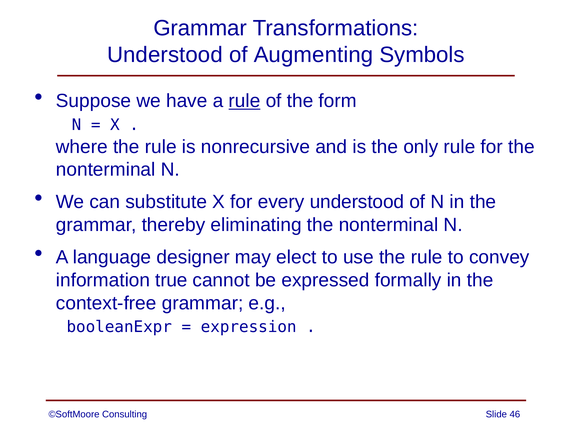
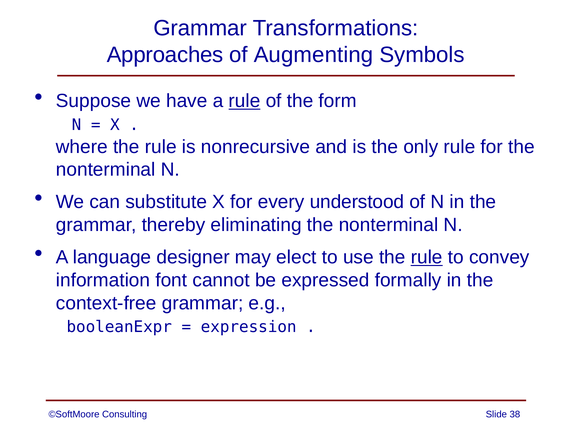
Understood at (165, 55): Understood -> Approaches
rule at (427, 257) underline: none -> present
true: true -> font
46: 46 -> 38
